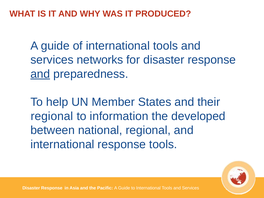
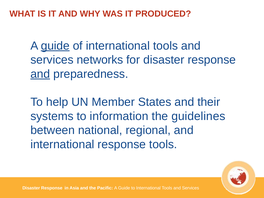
guide at (55, 46) underline: none -> present
regional at (52, 116): regional -> systems
developed: developed -> guidelines
